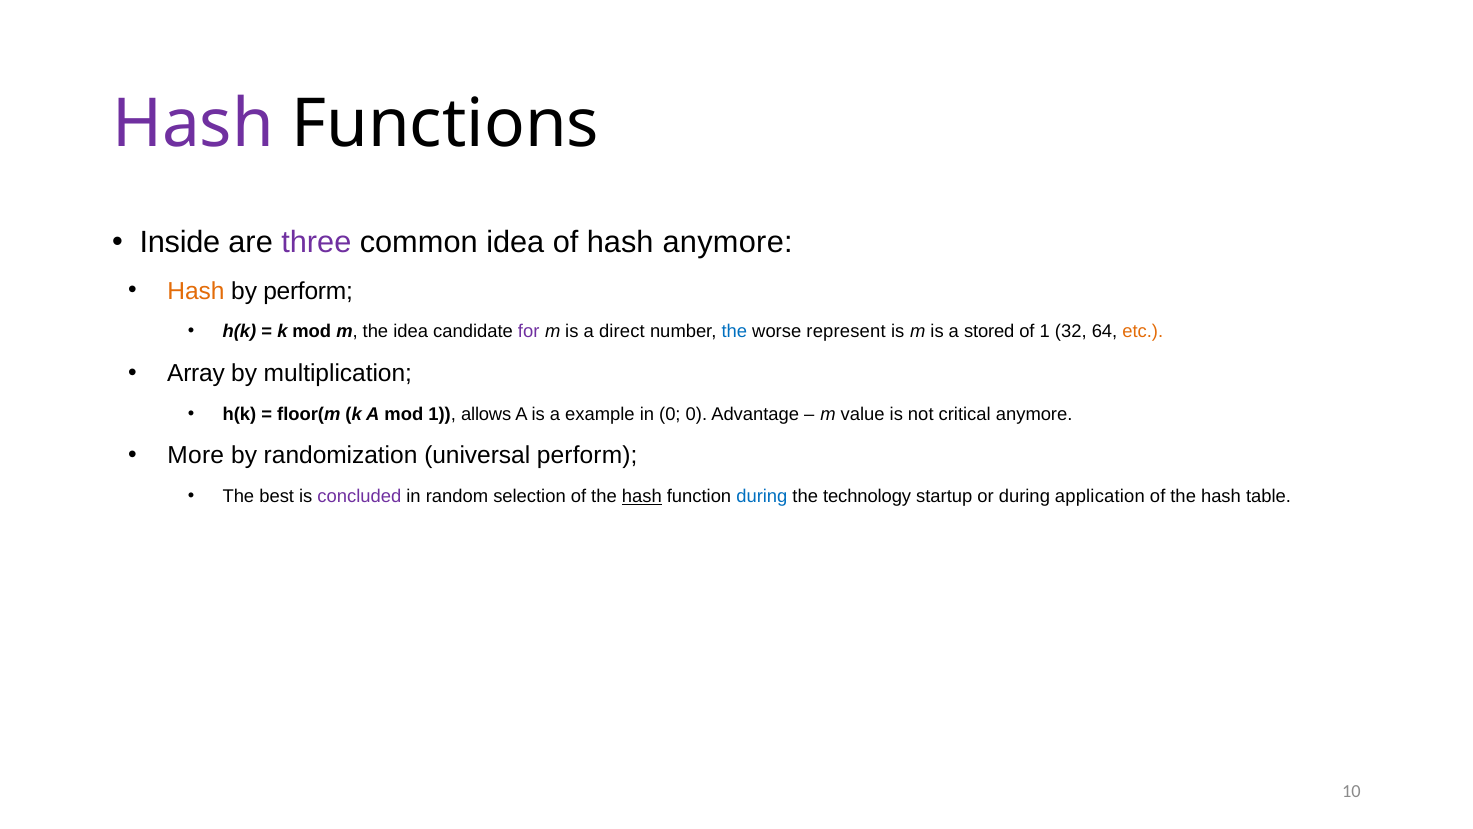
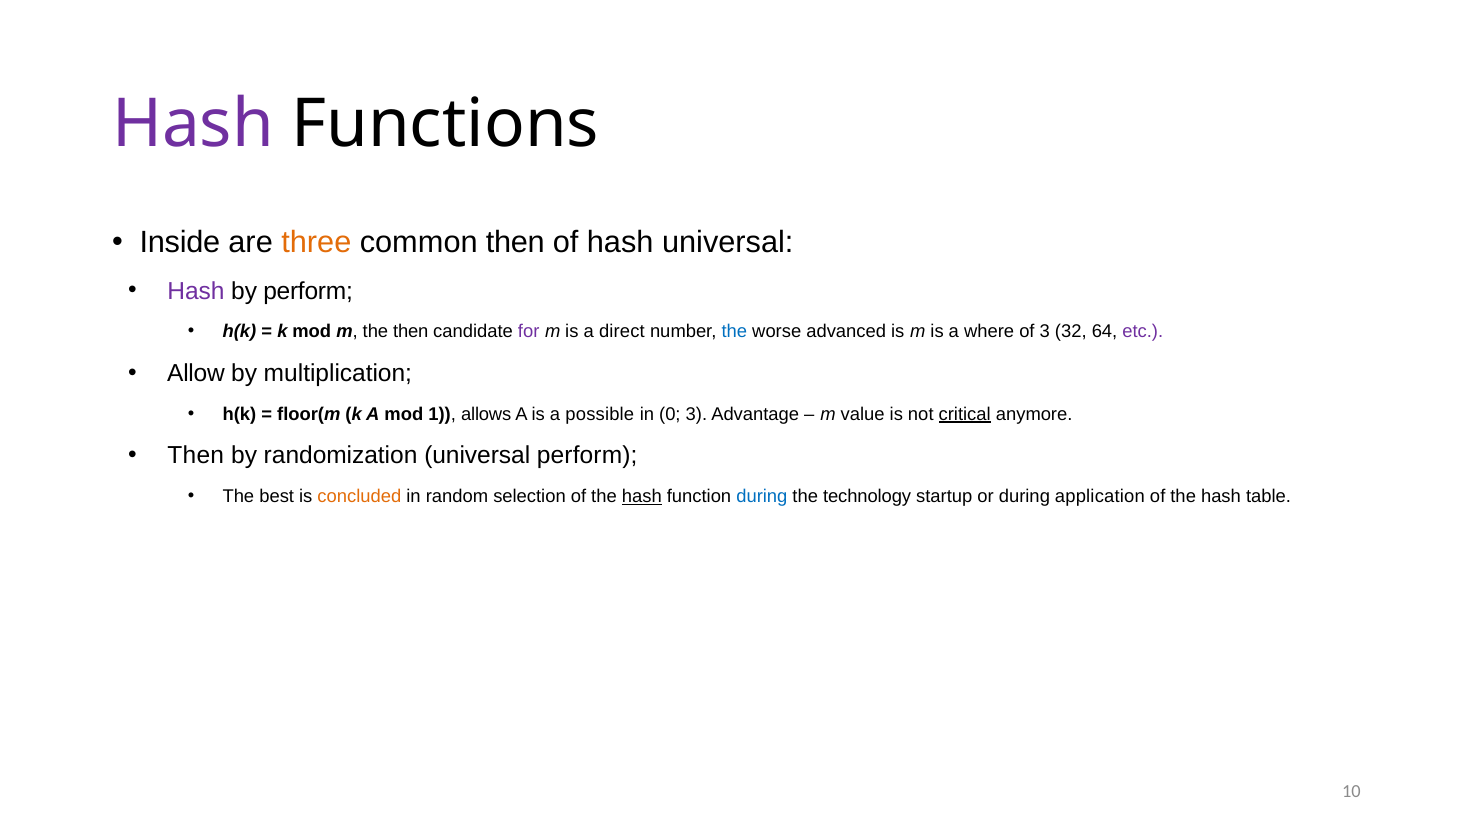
three colour: purple -> orange
common idea: idea -> then
hash anymore: anymore -> universal
Hash at (196, 291) colour: orange -> purple
the idea: idea -> then
represent: represent -> advanced
stored: stored -> where
of 1: 1 -> 3
etc colour: orange -> purple
Array: Array -> Allow
example: example -> possible
0 0: 0 -> 3
critical underline: none -> present
More at (196, 455): More -> Then
concluded colour: purple -> orange
